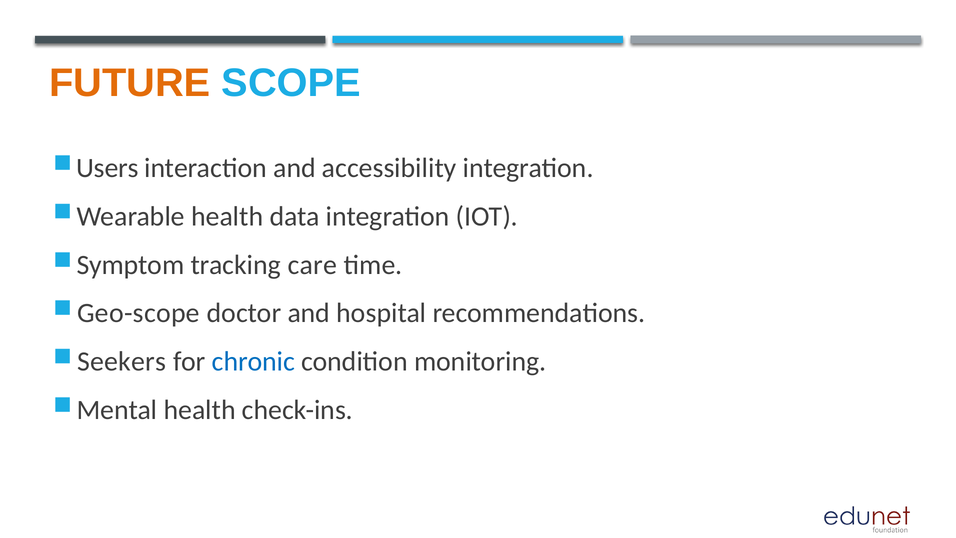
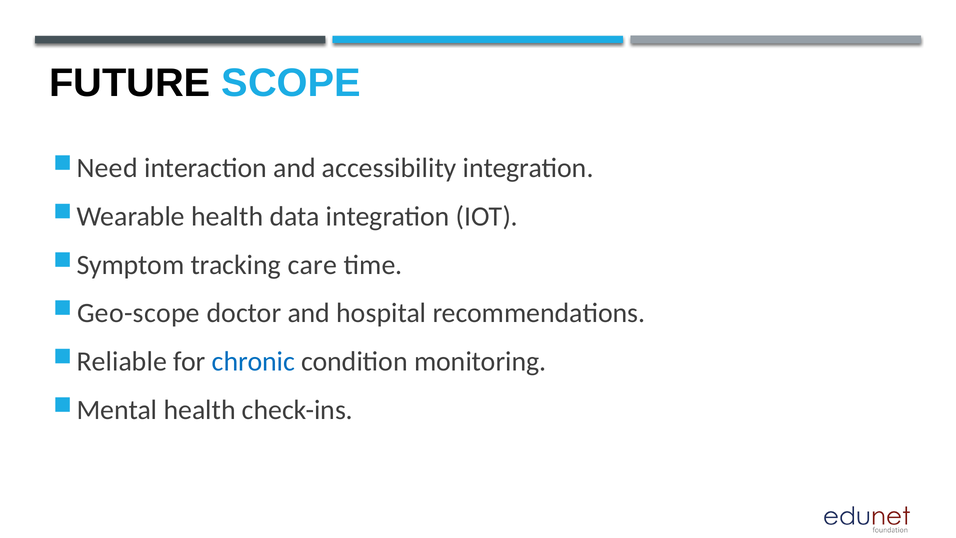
FUTURE colour: orange -> black
Users: Users -> Need
Seekers: Seekers -> Reliable
